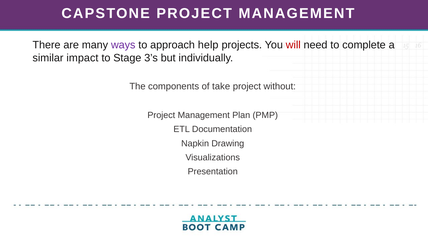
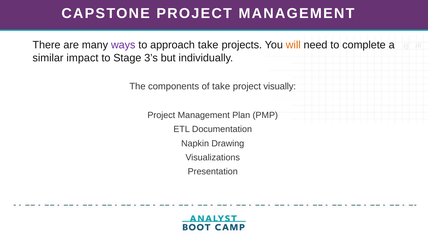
approach help: help -> take
will colour: red -> orange
without: without -> visually
